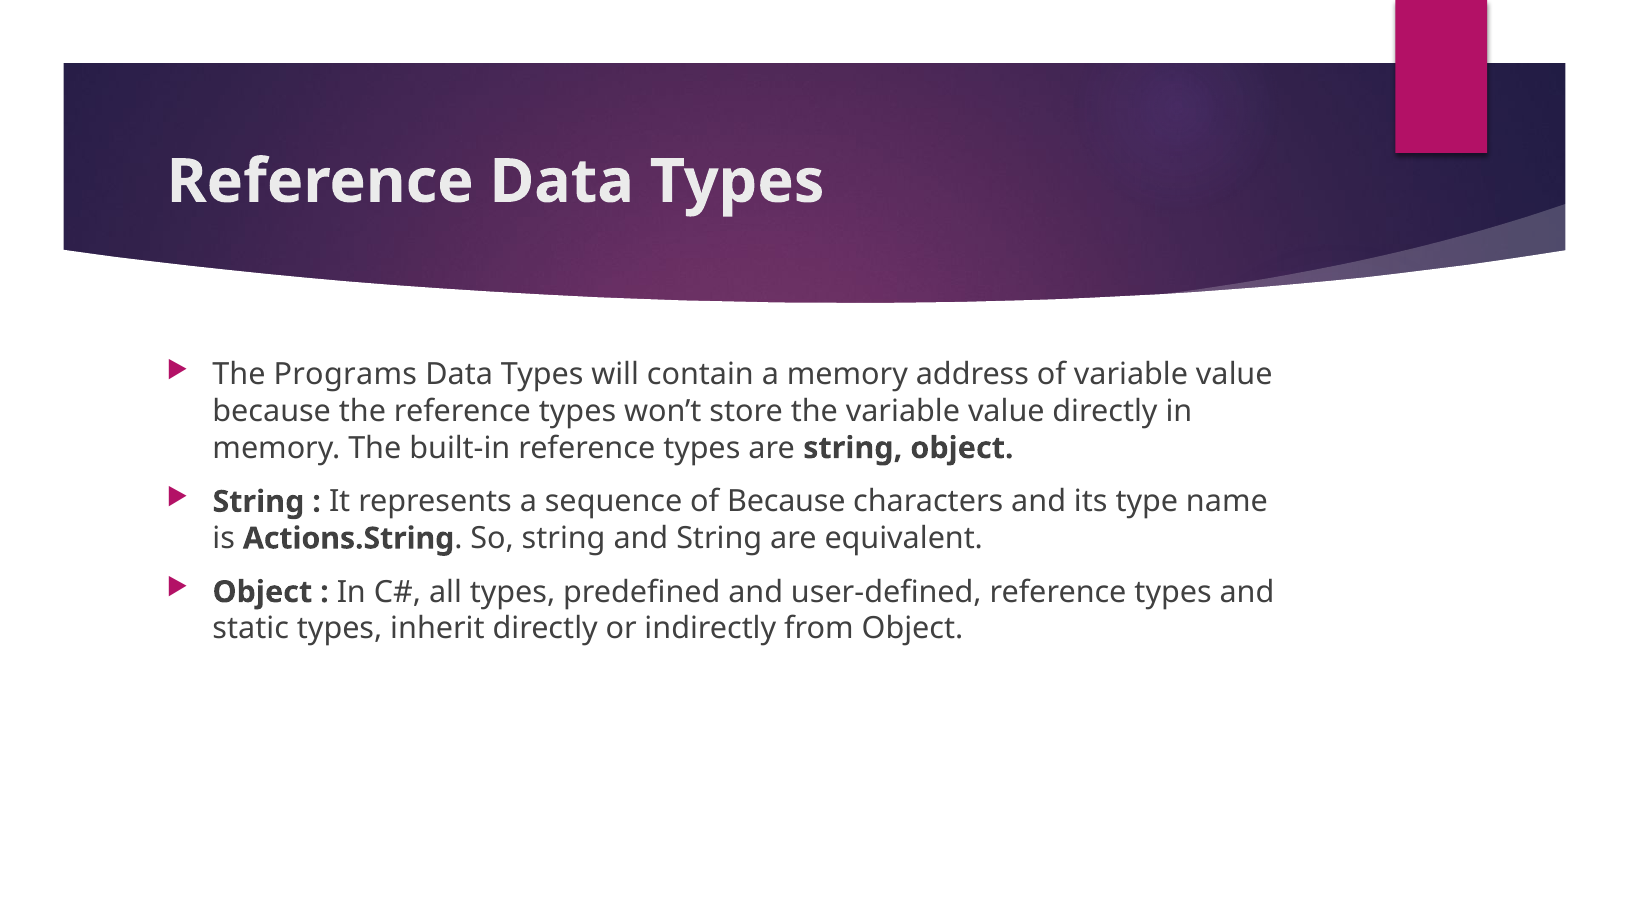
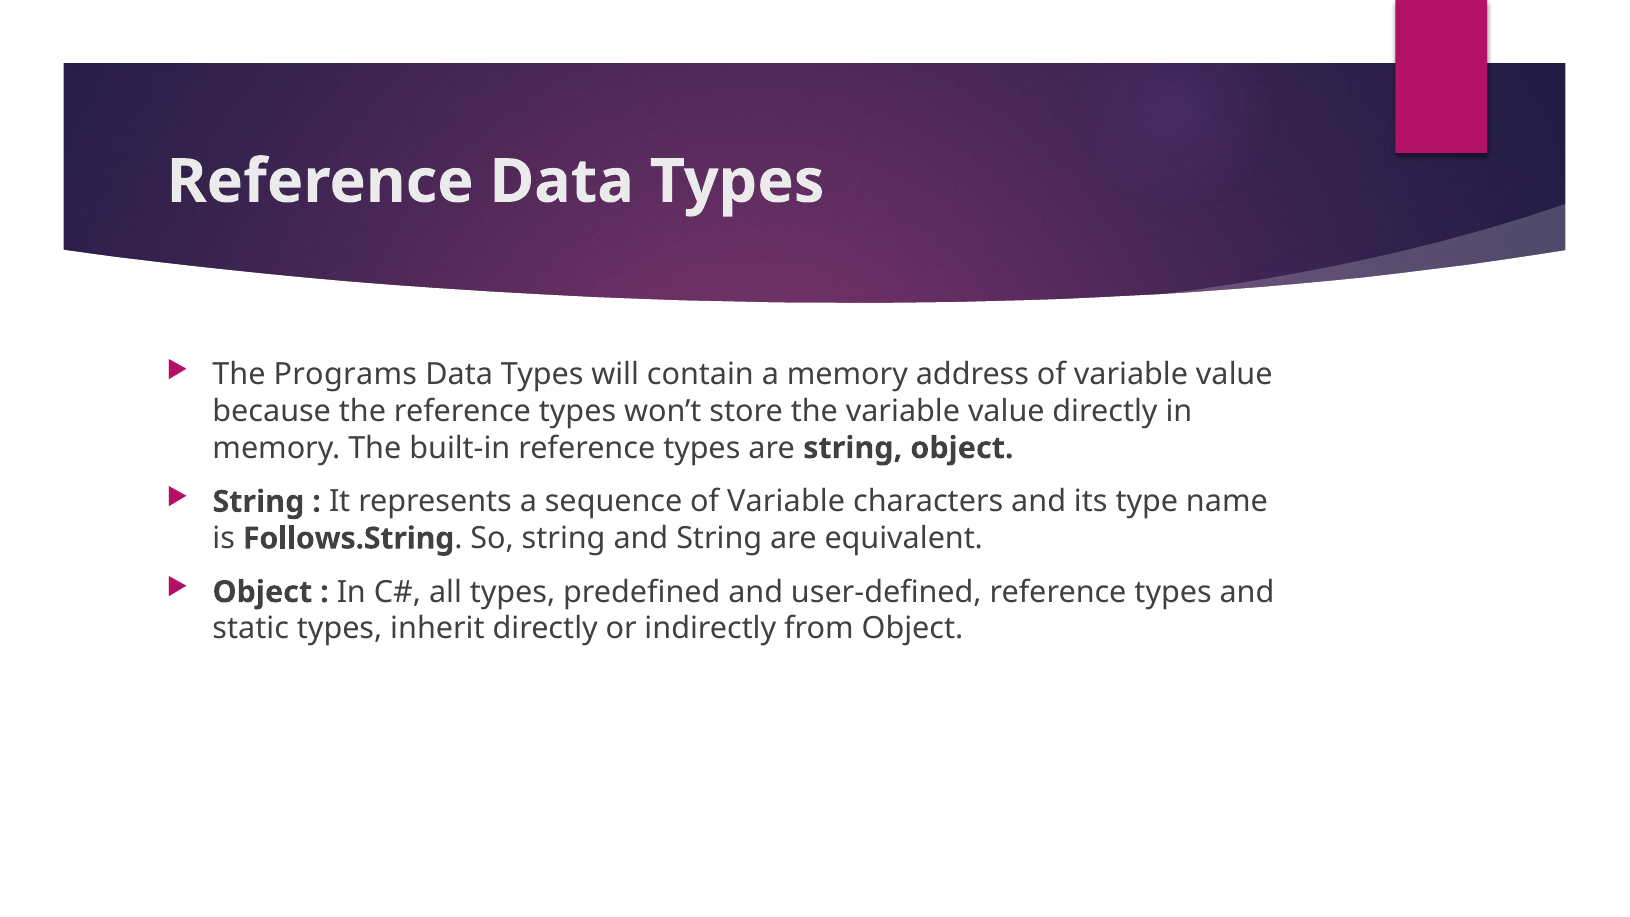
sequence of Because: Because -> Variable
Actions.String: Actions.String -> Follows.String
